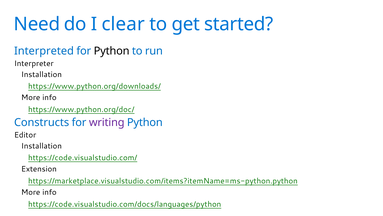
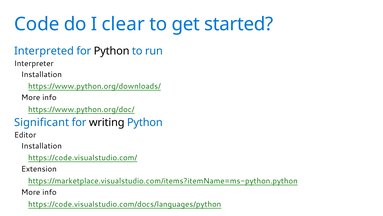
Need: Need -> Code
Constructs: Constructs -> Significant
writing colour: purple -> black
